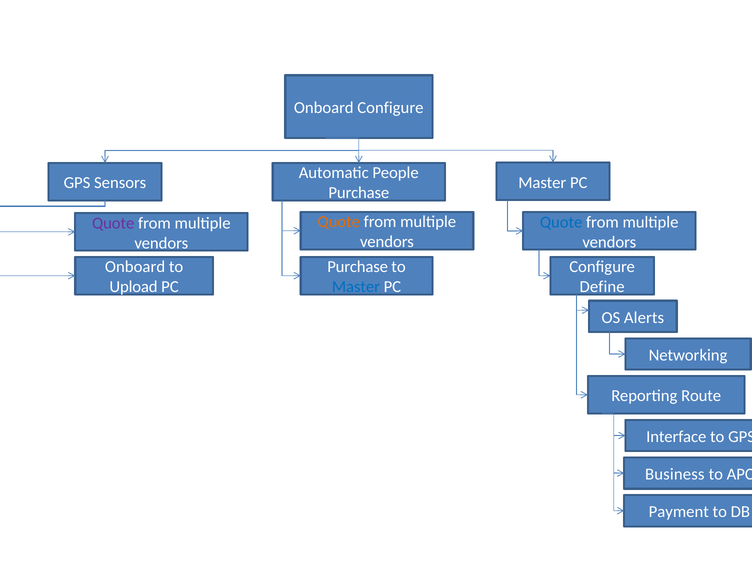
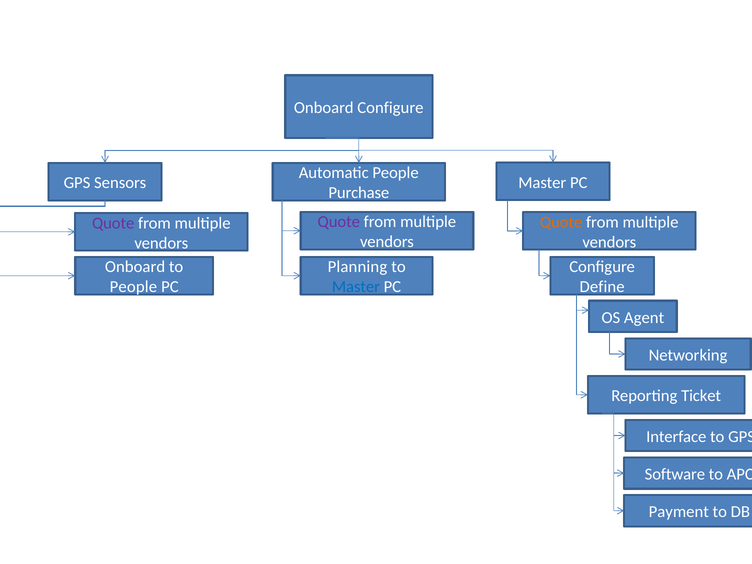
Quote at (339, 222) colour: orange -> purple
Quote at (561, 222) colour: blue -> orange
Purchase at (358, 267): Purchase -> Planning
Upload at (134, 287): Upload -> People
Alerts: Alerts -> Agent
Route: Route -> Ticket
Business: Business -> Software
